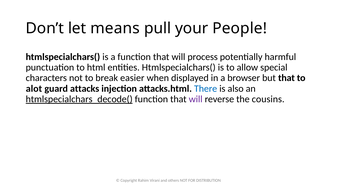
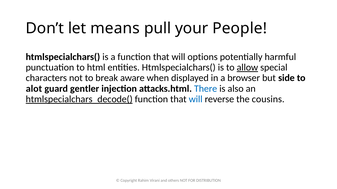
process: process -> options
allow underline: none -> present
easier: easier -> aware
but that: that -> side
attacks: attacks -> gentler
will at (196, 99) colour: purple -> blue
